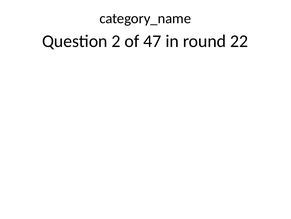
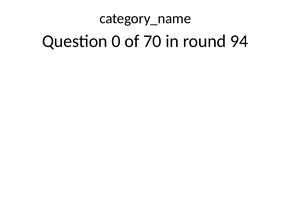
2: 2 -> 0
47: 47 -> 70
22: 22 -> 94
